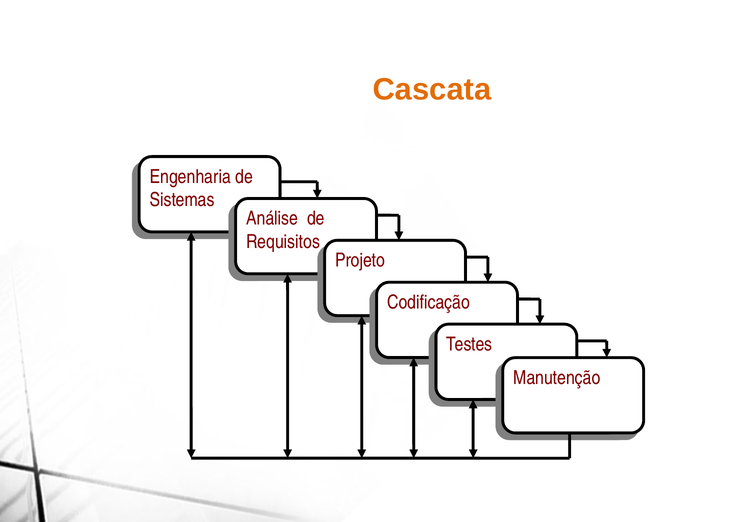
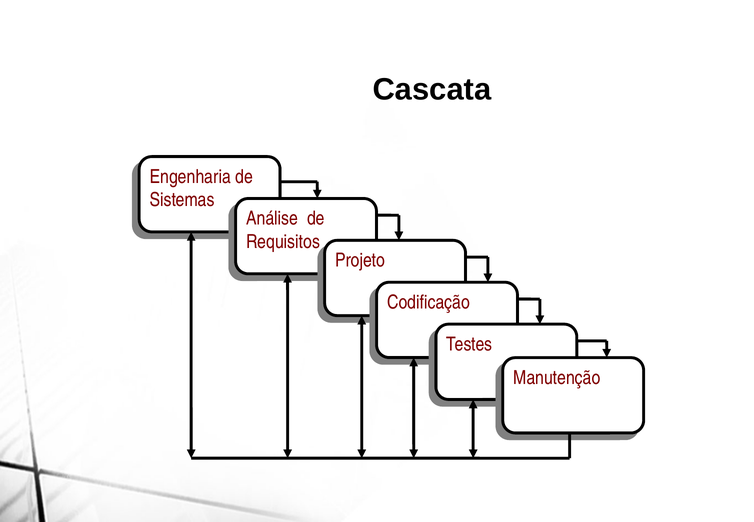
Cascata colour: orange -> black
